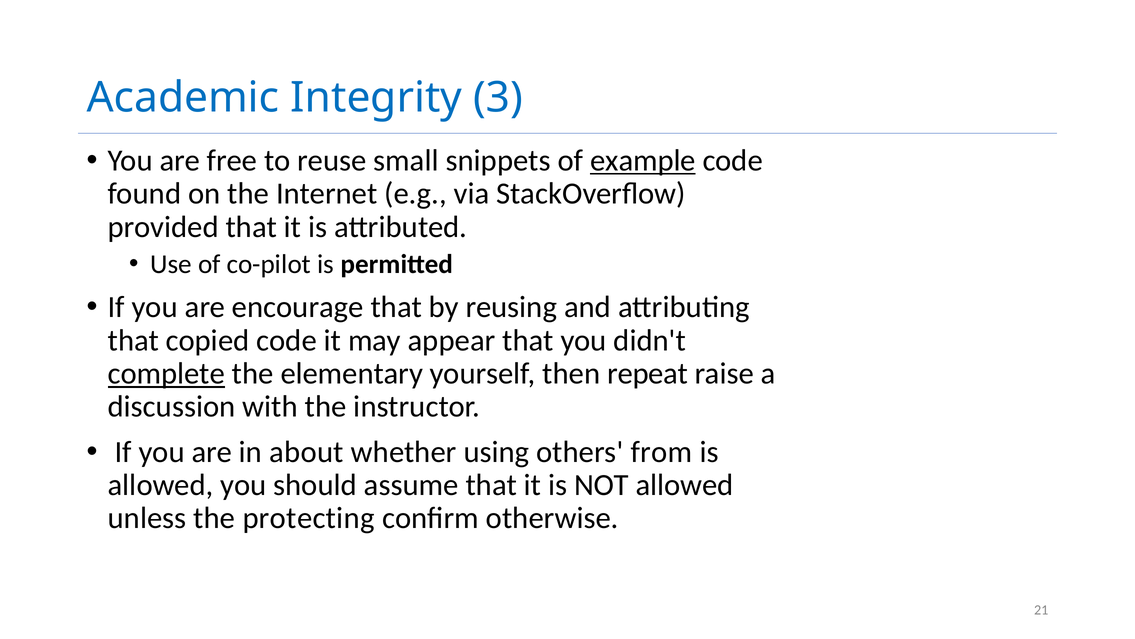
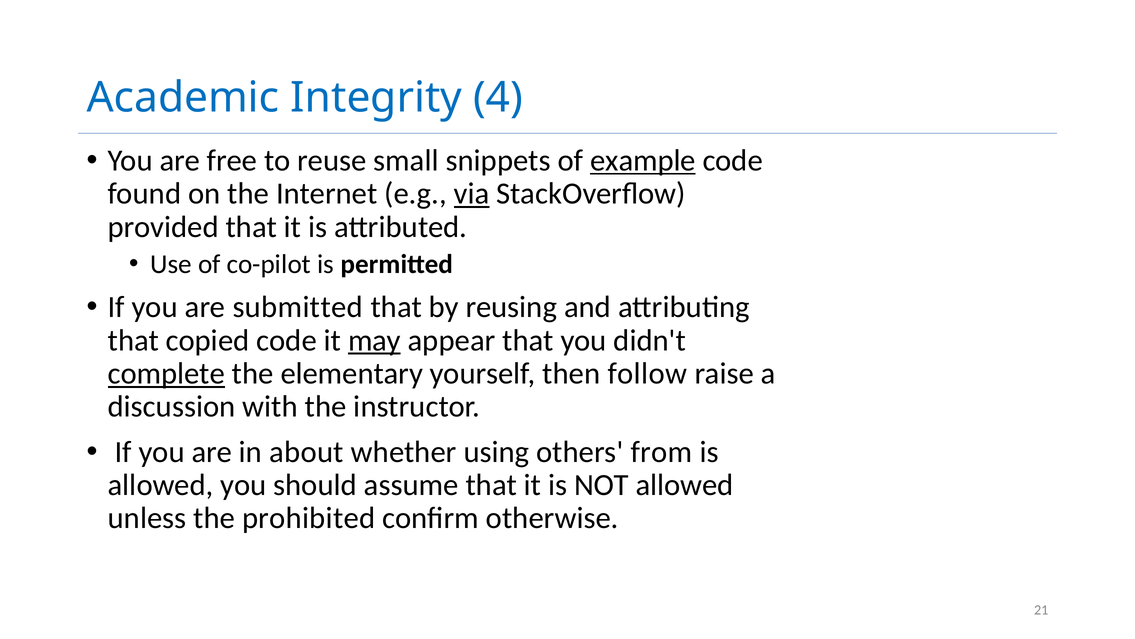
3: 3 -> 4
via underline: none -> present
encourage: encourage -> submitted
may underline: none -> present
repeat: repeat -> follow
protecting: protecting -> prohibited
